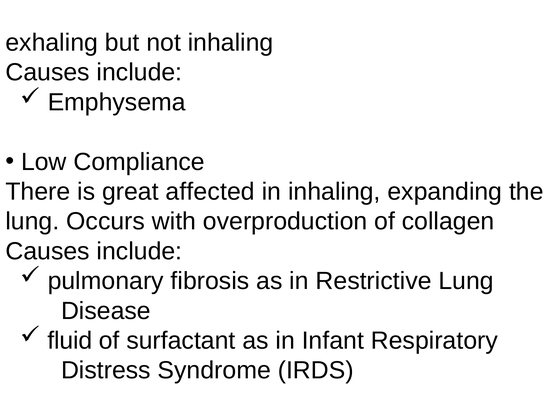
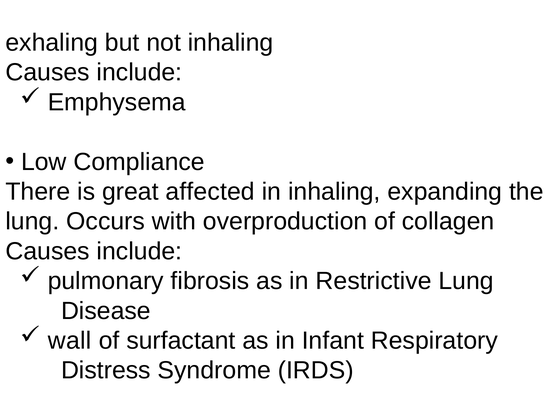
fluid: fluid -> wall
